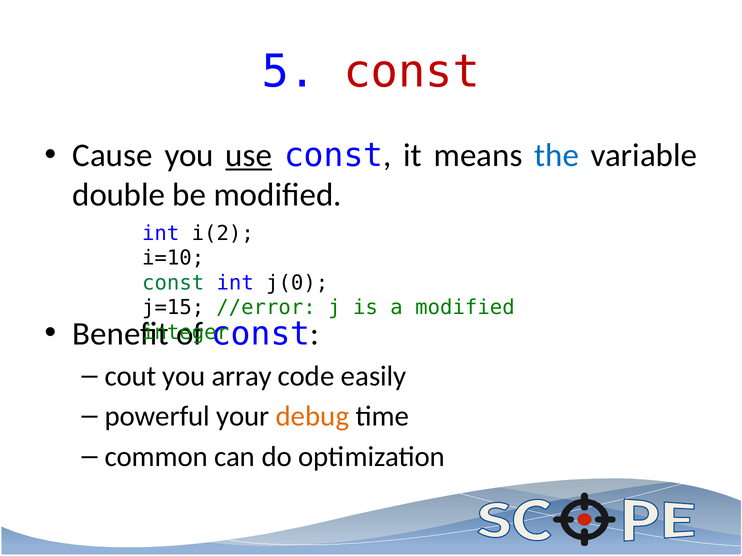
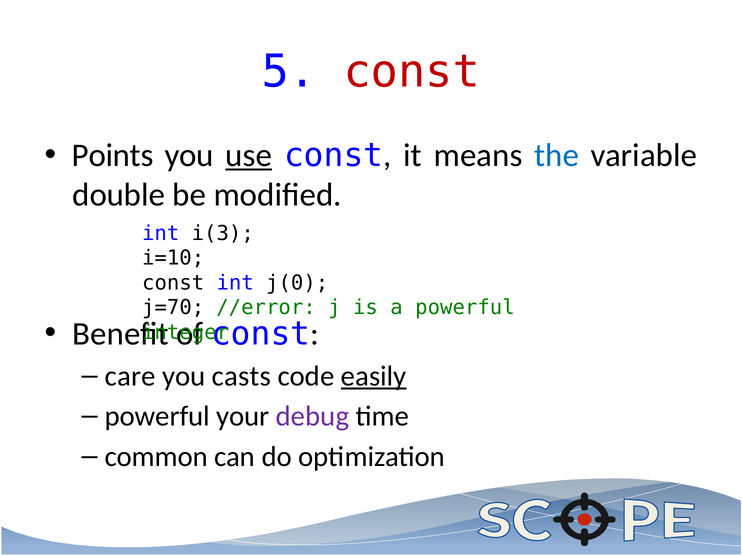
Cause: Cause -> Points
i(2: i(2 -> i(3
const at (173, 283) colour: green -> black
j=15: j=15 -> j=70
a modified: modified -> powerful
cout: cout -> care
array: array -> casts
easily underline: none -> present
debug colour: orange -> purple
